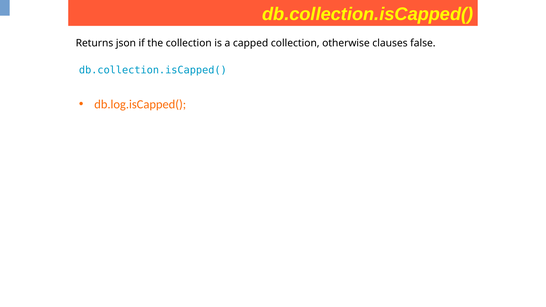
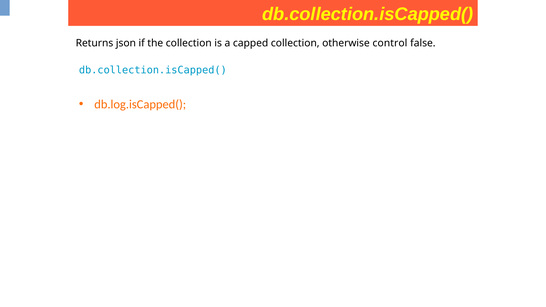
clauses: clauses -> control
